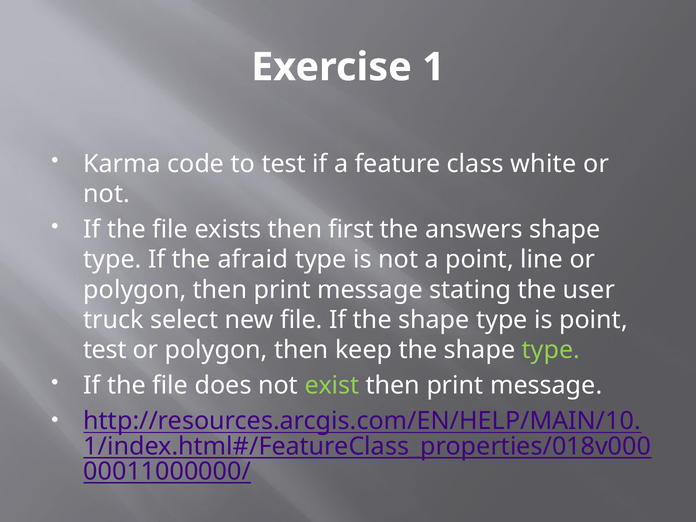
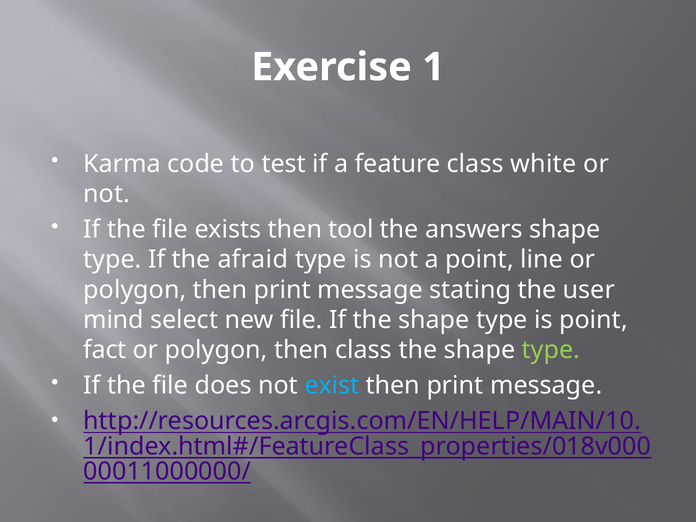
first: first -> tool
truck: truck -> mind
test at (105, 350): test -> fact
then keep: keep -> class
exist colour: light green -> light blue
